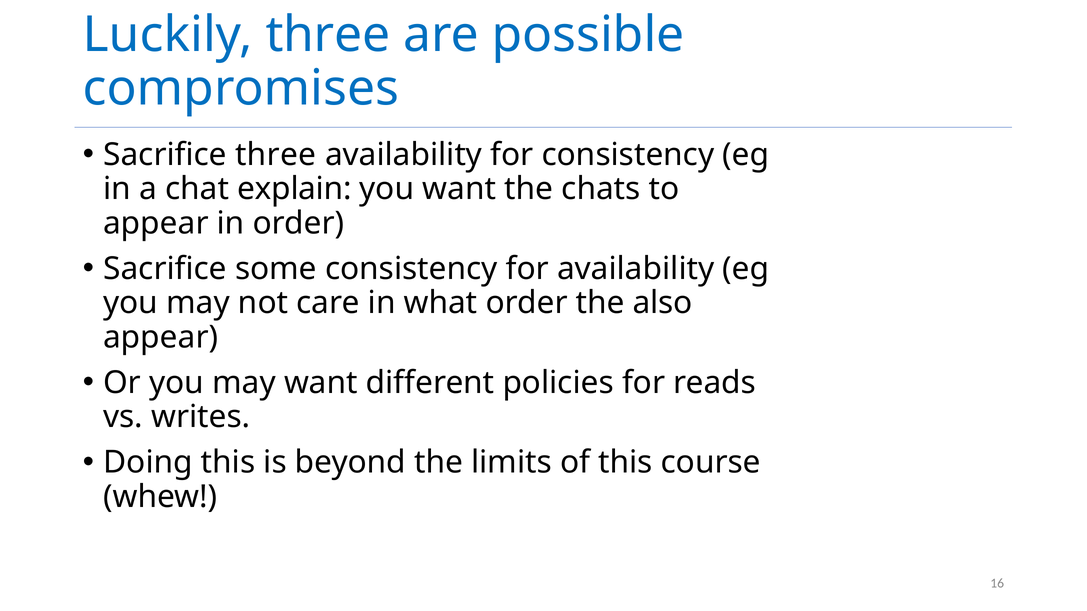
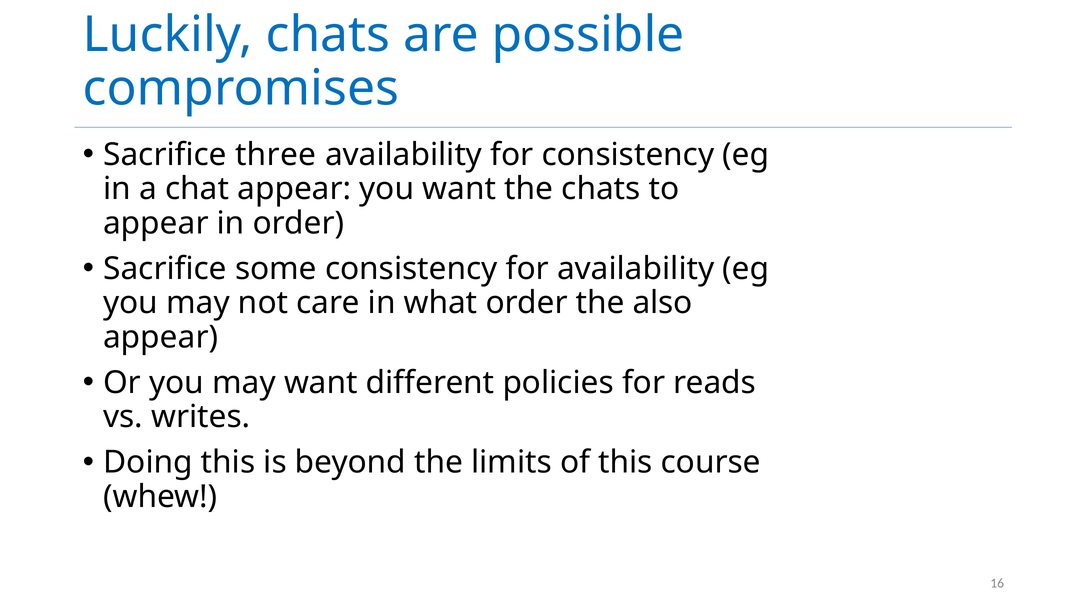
Luckily three: three -> chats
chat explain: explain -> appear
